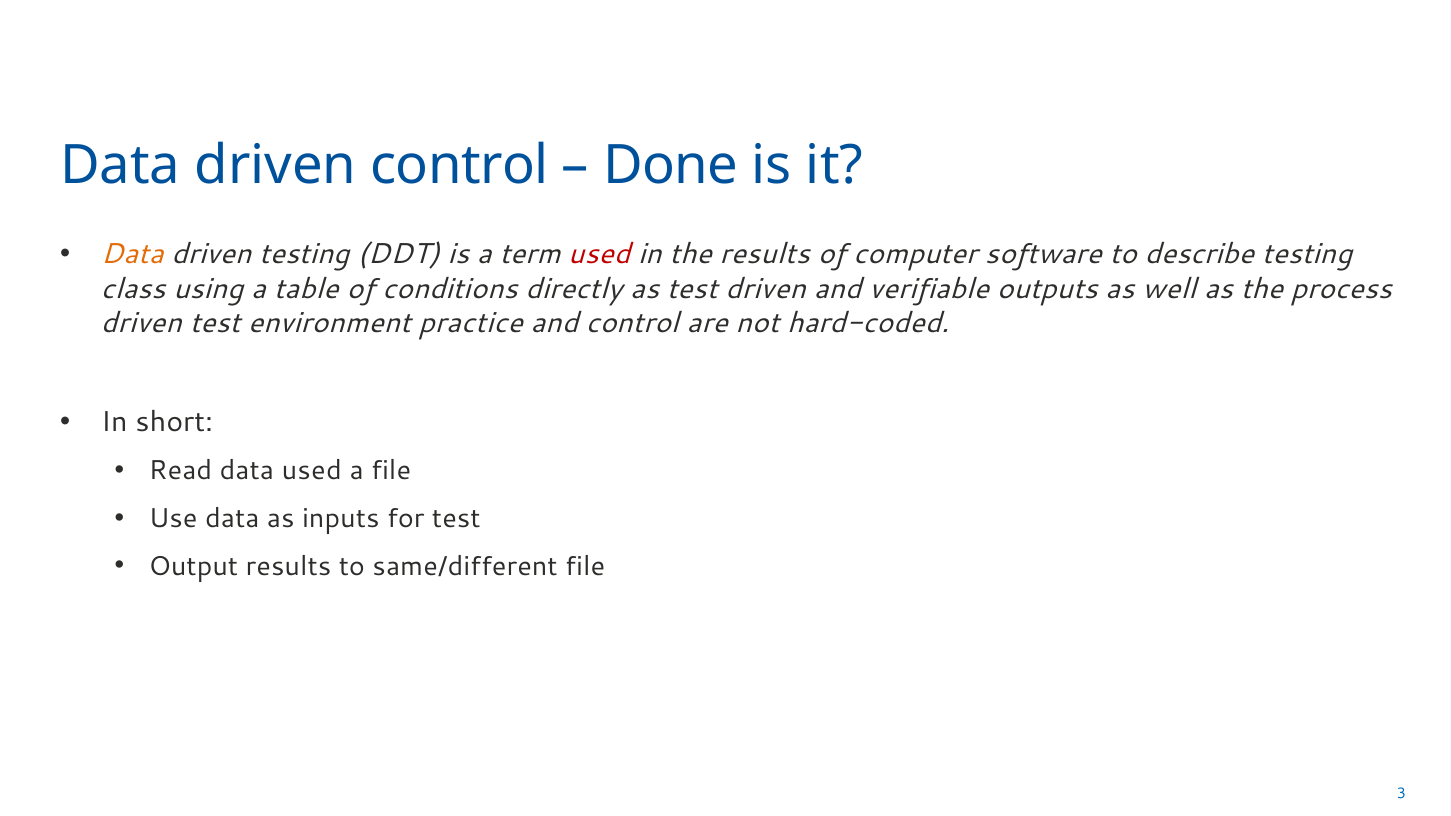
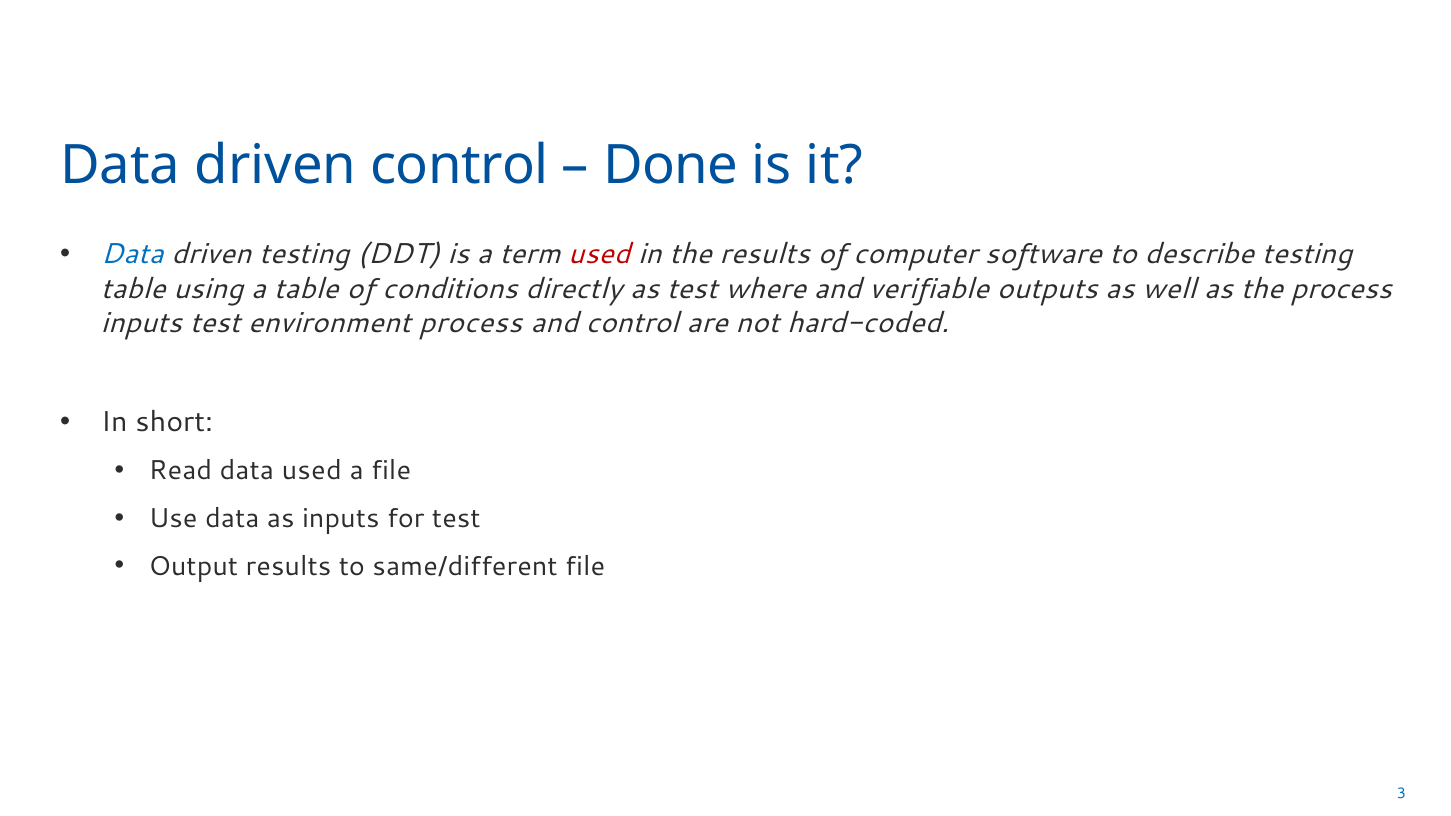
Data at (132, 254) colour: orange -> blue
class at (133, 289): class -> table
test driven: driven -> where
driven at (141, 323): driven -> inputs
environment practice: practice -> process
